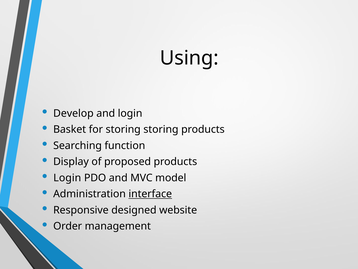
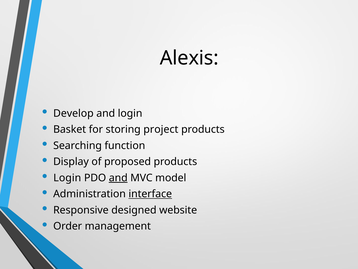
Using: Using -> Alexis
storing storing: storing -> project
and at (118, 178) underline: none -> present
